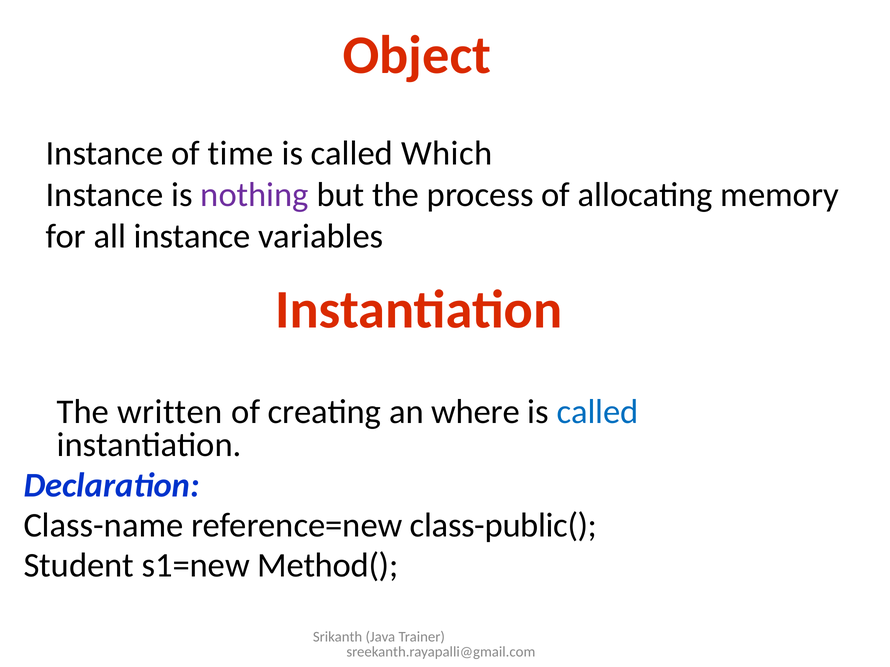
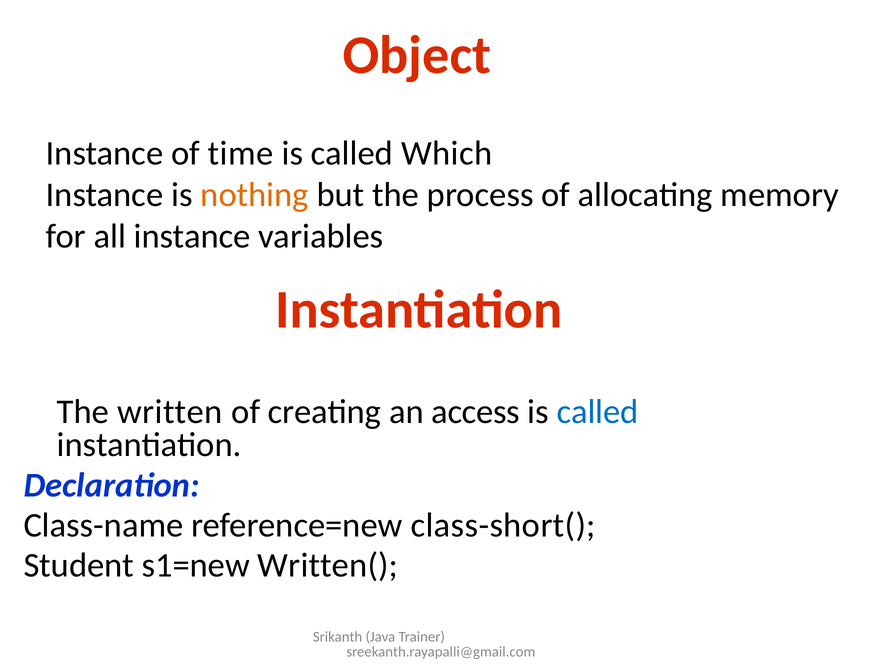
nothing colour: purple -> orange
where: where -> access
class-public(: class-public( -> class-short(
Method(: Method( -> Written(
